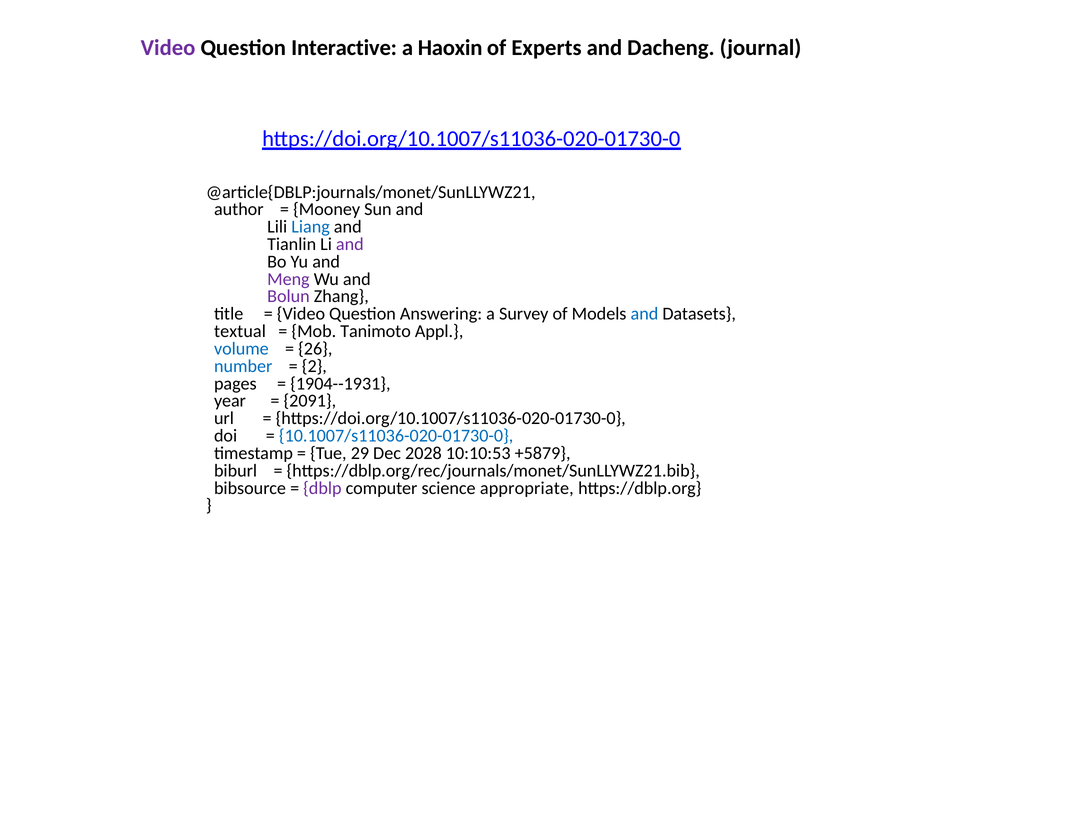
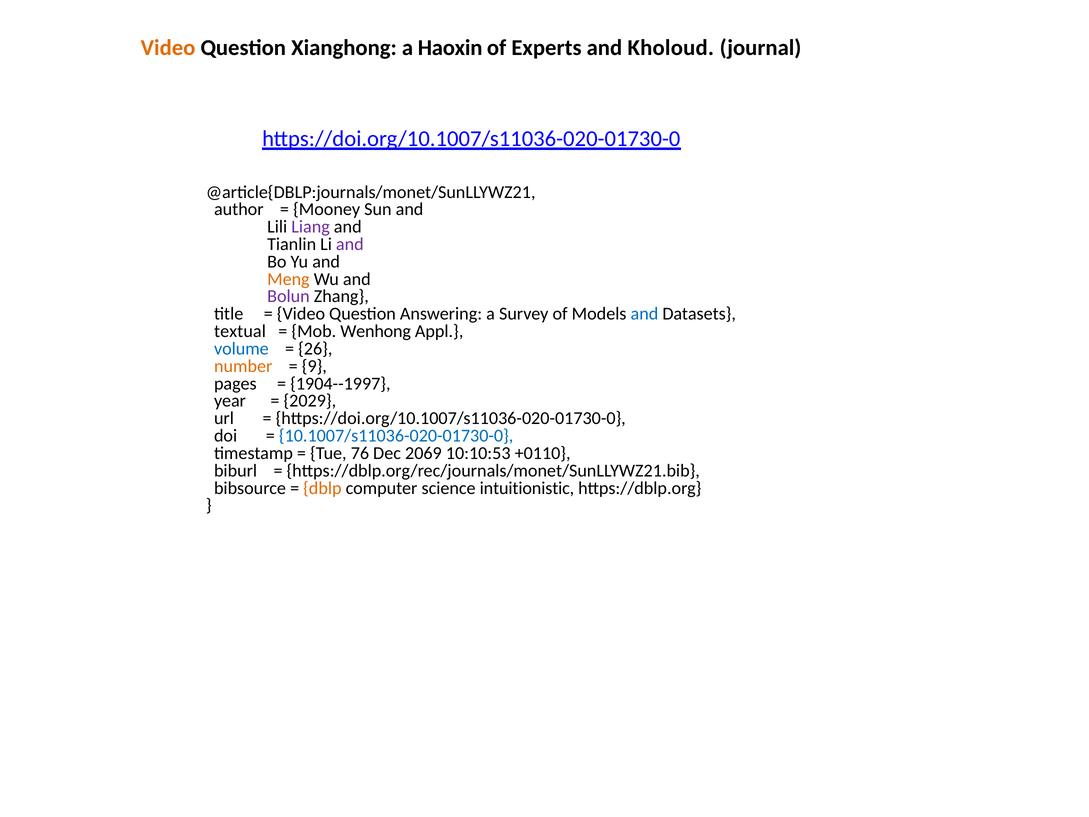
Video at (168, 48) colour: purple -> orange
Interactive: Interactive -> Xianghong
Dacheng: Dacheng -> Kholoud
Liang colour: blue -> purple
Meng colour: purple -> orange
Tanimoto: Tanimoto -> Wenhong
number colour: blue -> orange
2: 2 -> 9
1904--1931: 1904--1931 -> 1904--1997
2091: 2091 -> 2029
29: 29 -> 76
2028: 2028 -> 2069
+5879: +5879 -> +0110
dblp colour: purple -> orange
appropriate: appropriate -> intuitionistic
